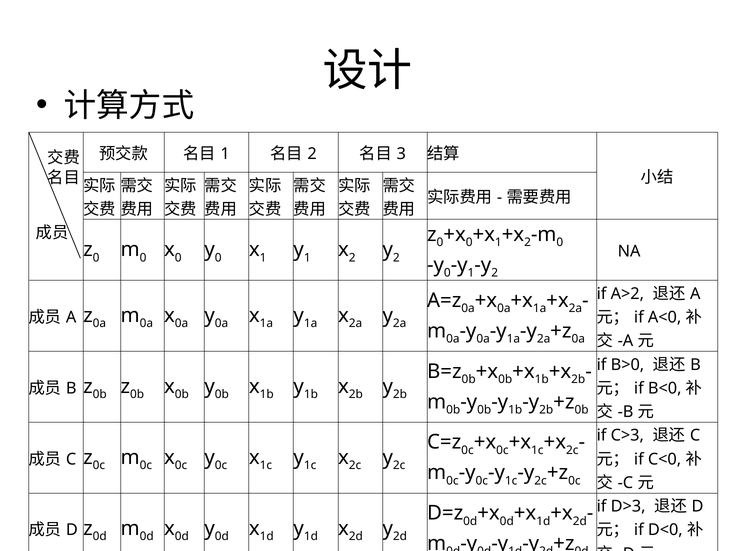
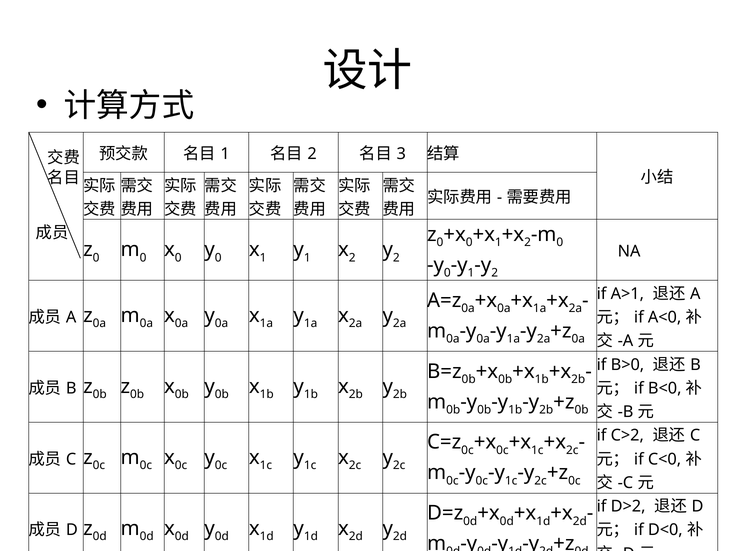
A>2: A>2 -> A>1
C>3: C>3 -> C>2
D>3: D>3 -> D>2
